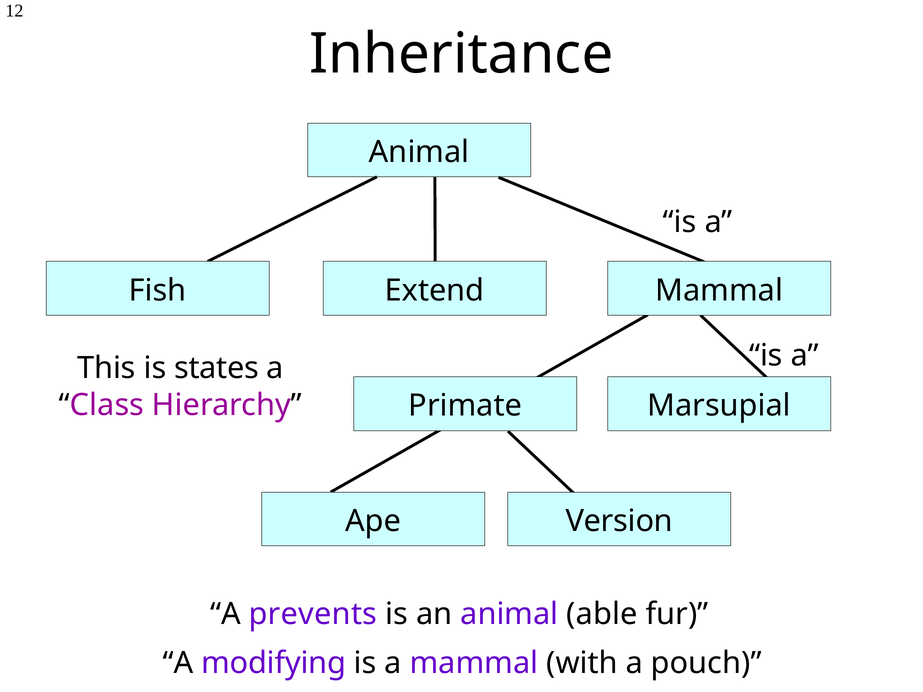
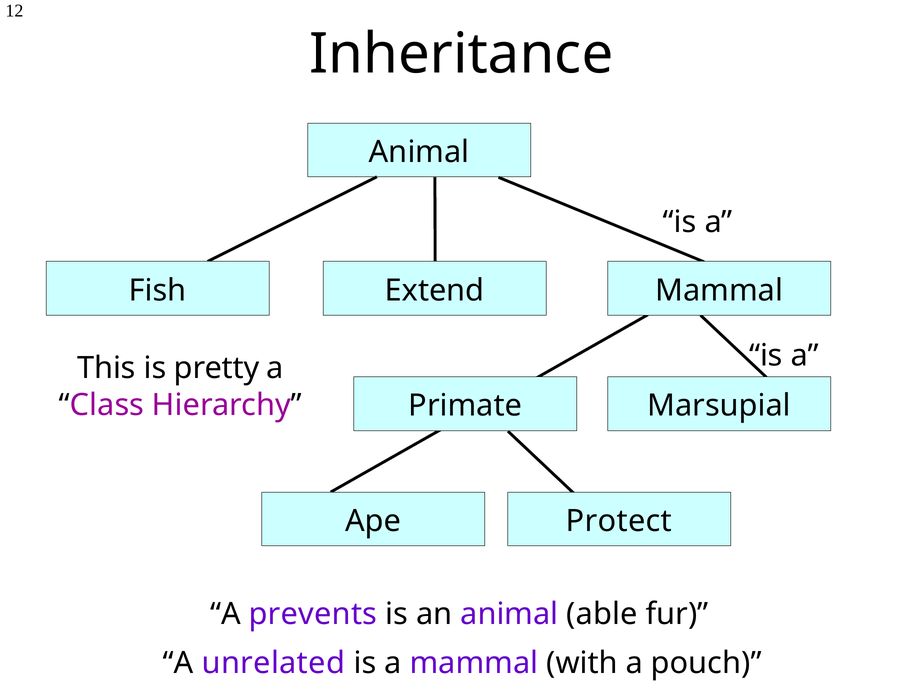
states: states -> pretty
Version: Version -> Protect
modifying: modifying -> unrelated
